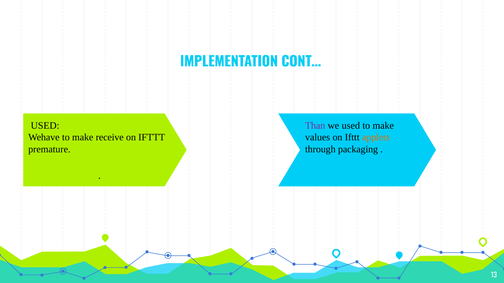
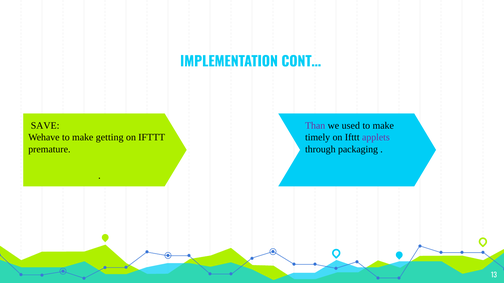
USED at (45, 126): USED -> SAVE
receive: receive -> getting
values: values -> timely
applets colour: orange -> purple
